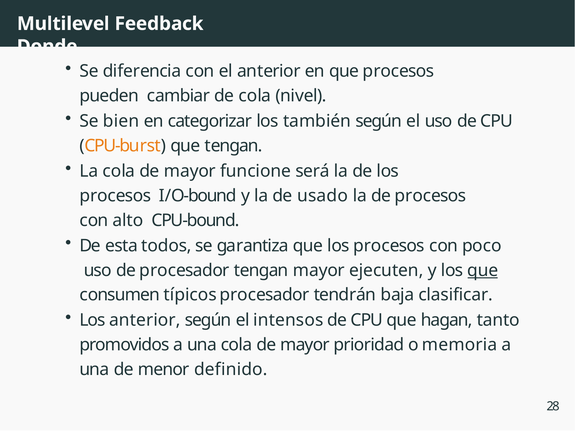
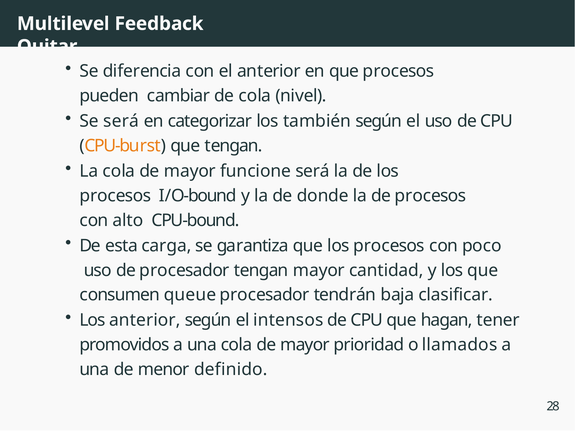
Donde: Donde -> Quitar
Se bien: bien -> será
usado: usado -> donde
todos: todos -> carga
ejecuten: ejecuten -> cantidad
que at (483, 271) underline: present -> none
típicos: típicos -> queue
tanto: tanto -> tener
memoria: memoria -> llamados
